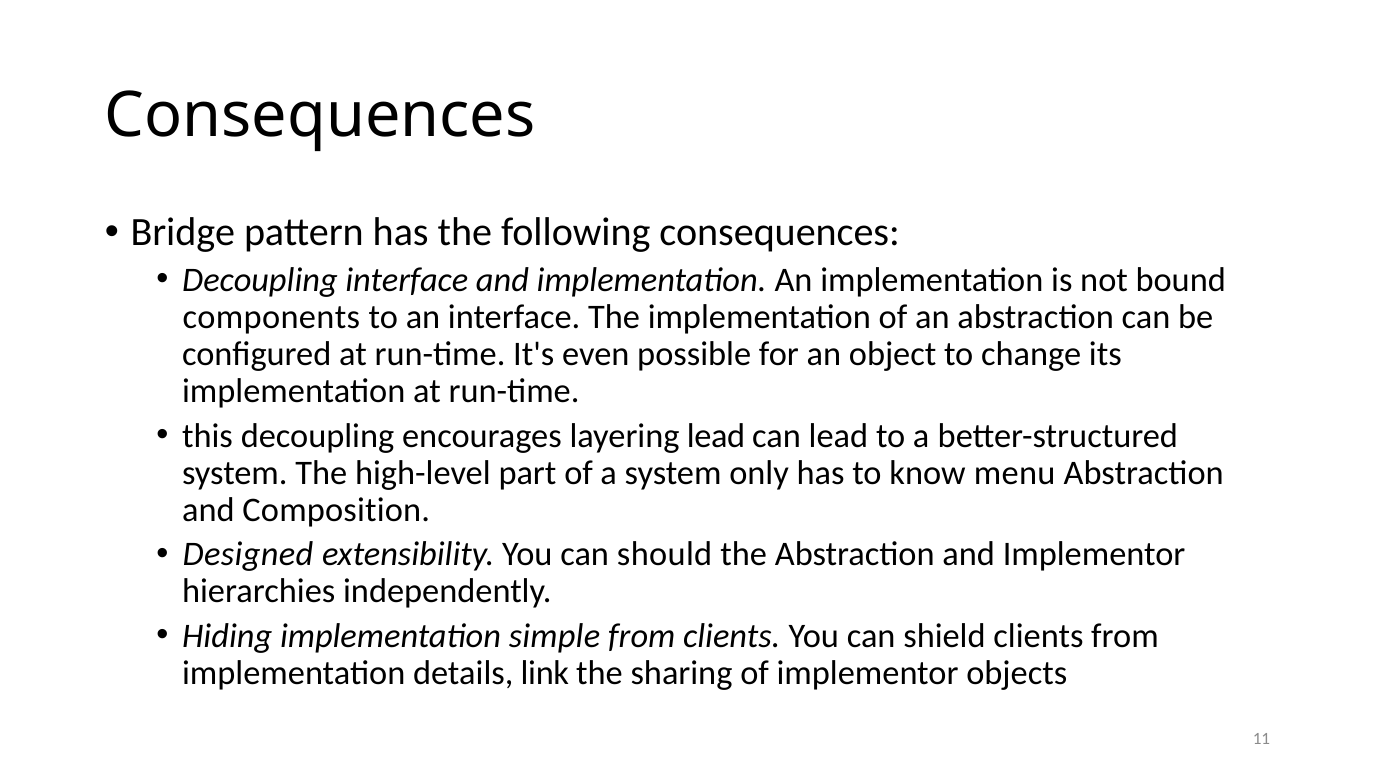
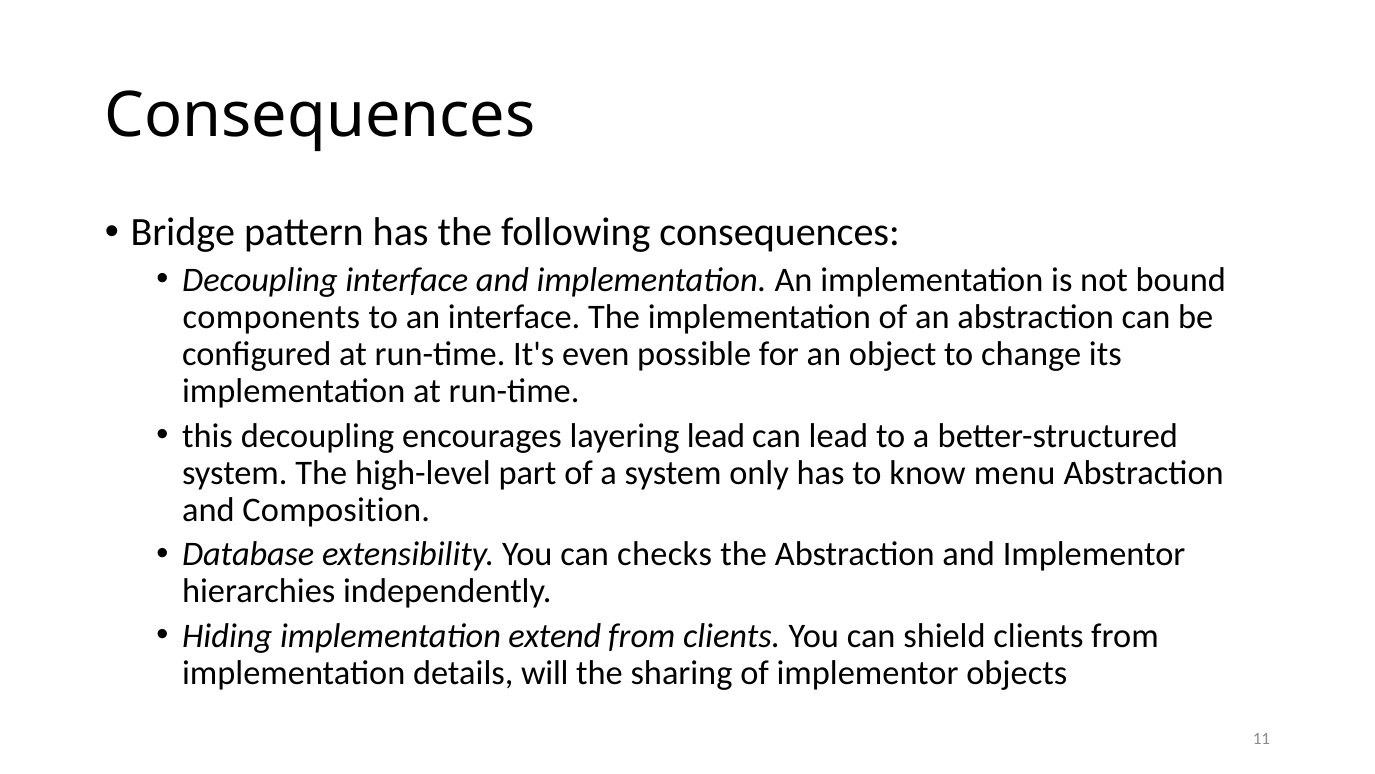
Designed: Designed -> Database
should: should -> checks
simple: simple -> extend
link: link -> will
